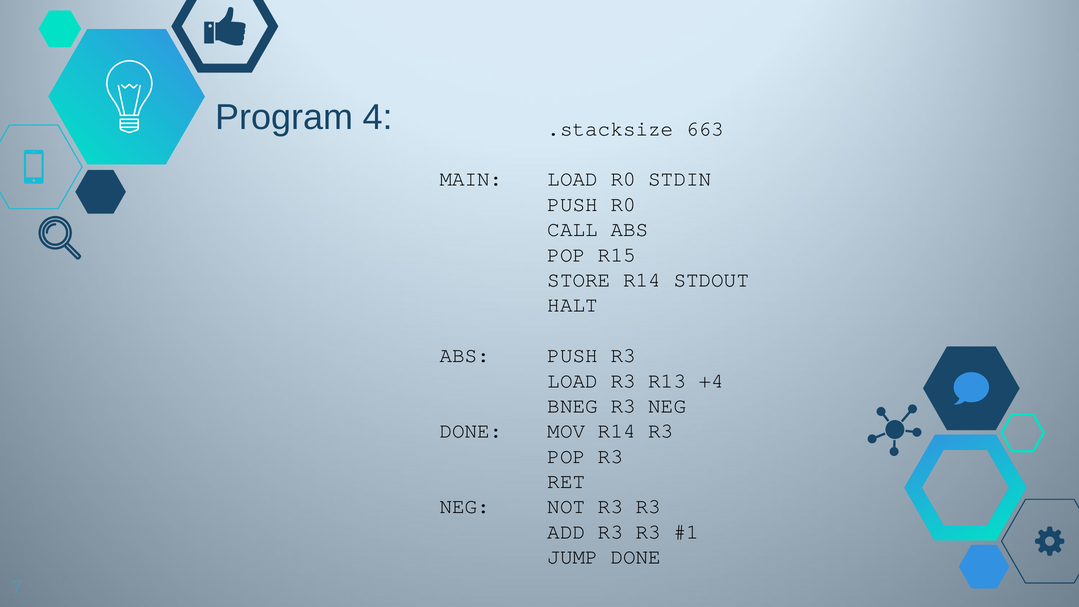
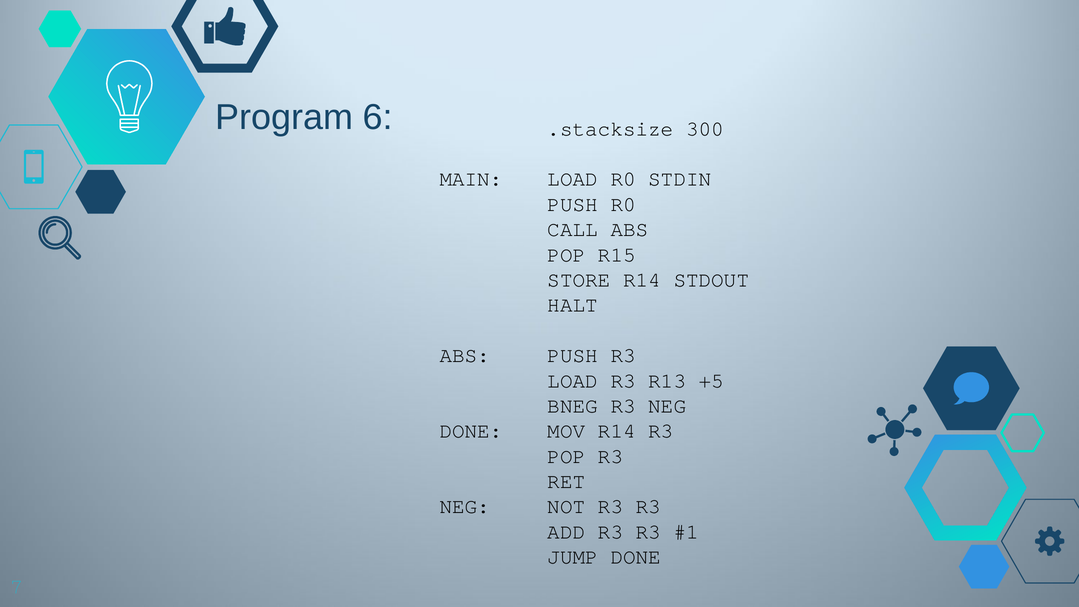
4: 4 -> 6
663: 663 -> 300
+4: +4 -> +5
